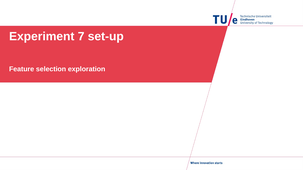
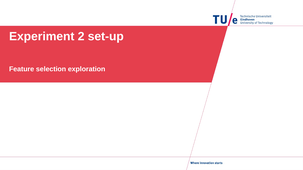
7: 7 -> 2
